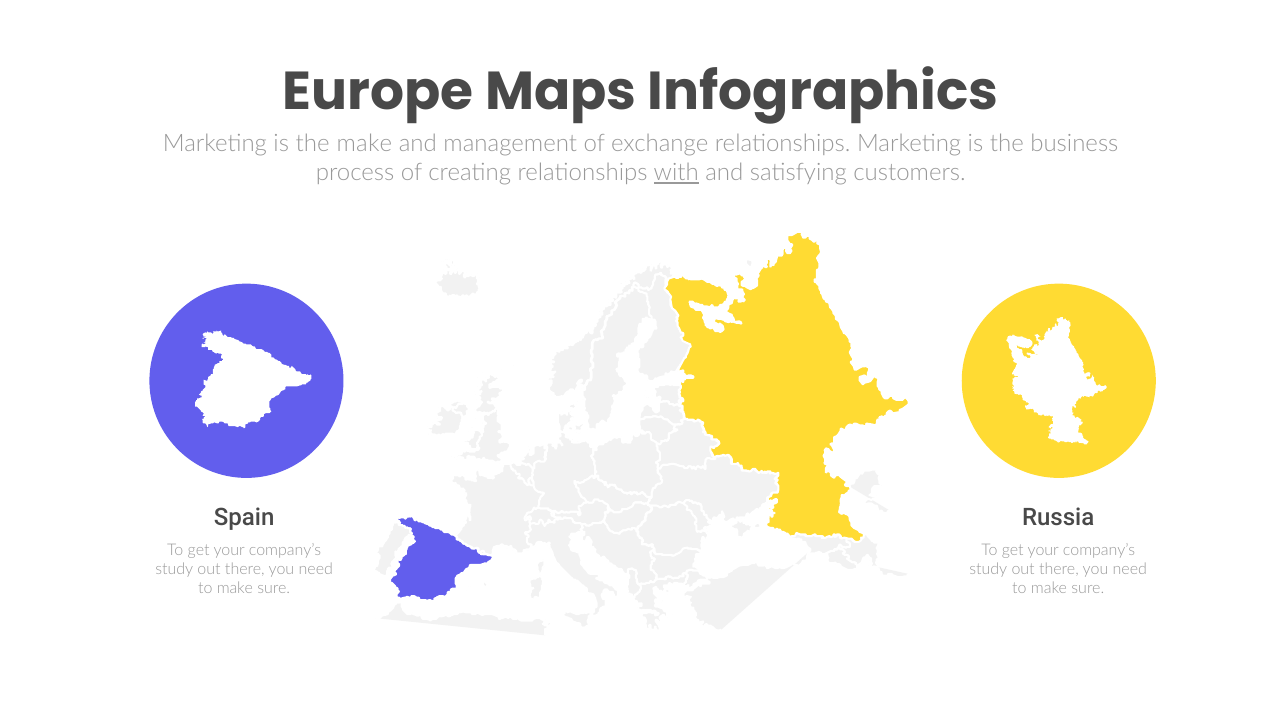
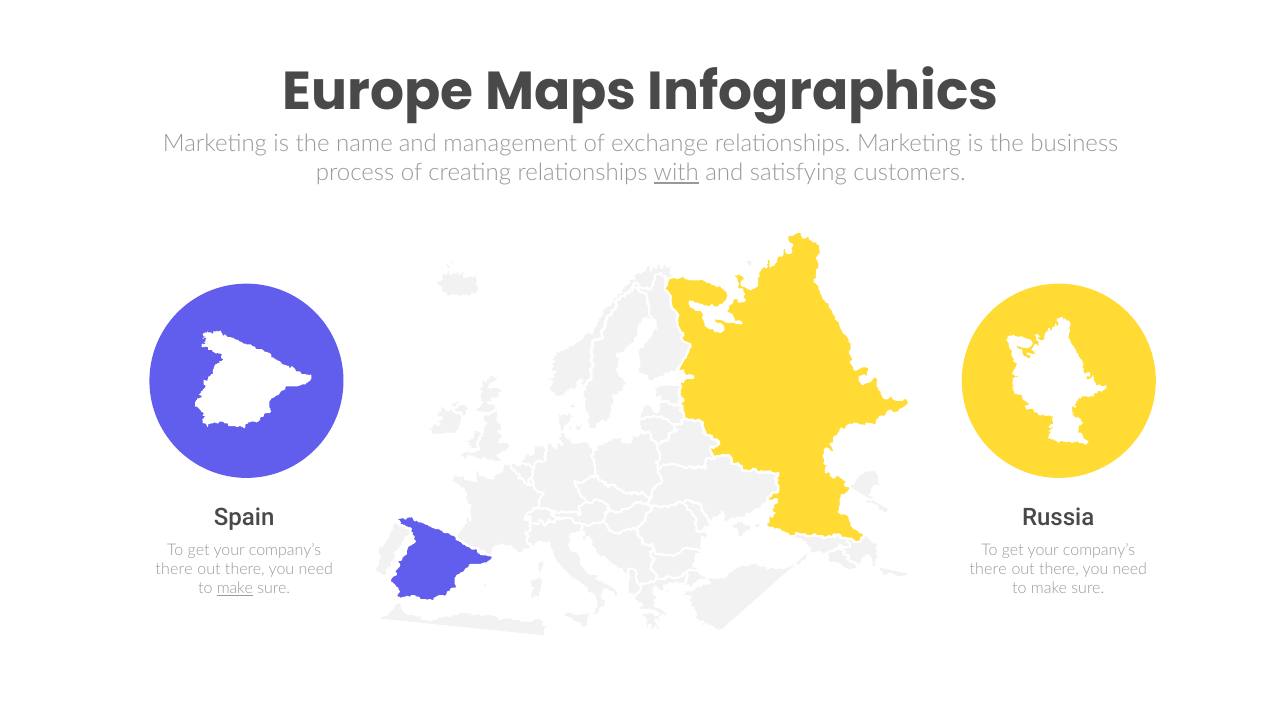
the make: make -> name
study at (174, 569): study -> there
study at (988, 569): study -> there
make at (235, 588) underline: none -> present
